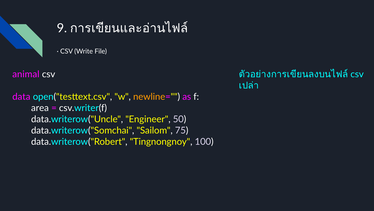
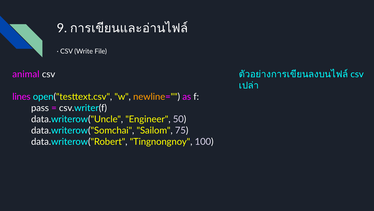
data: data -> lines
area: area -> pass
